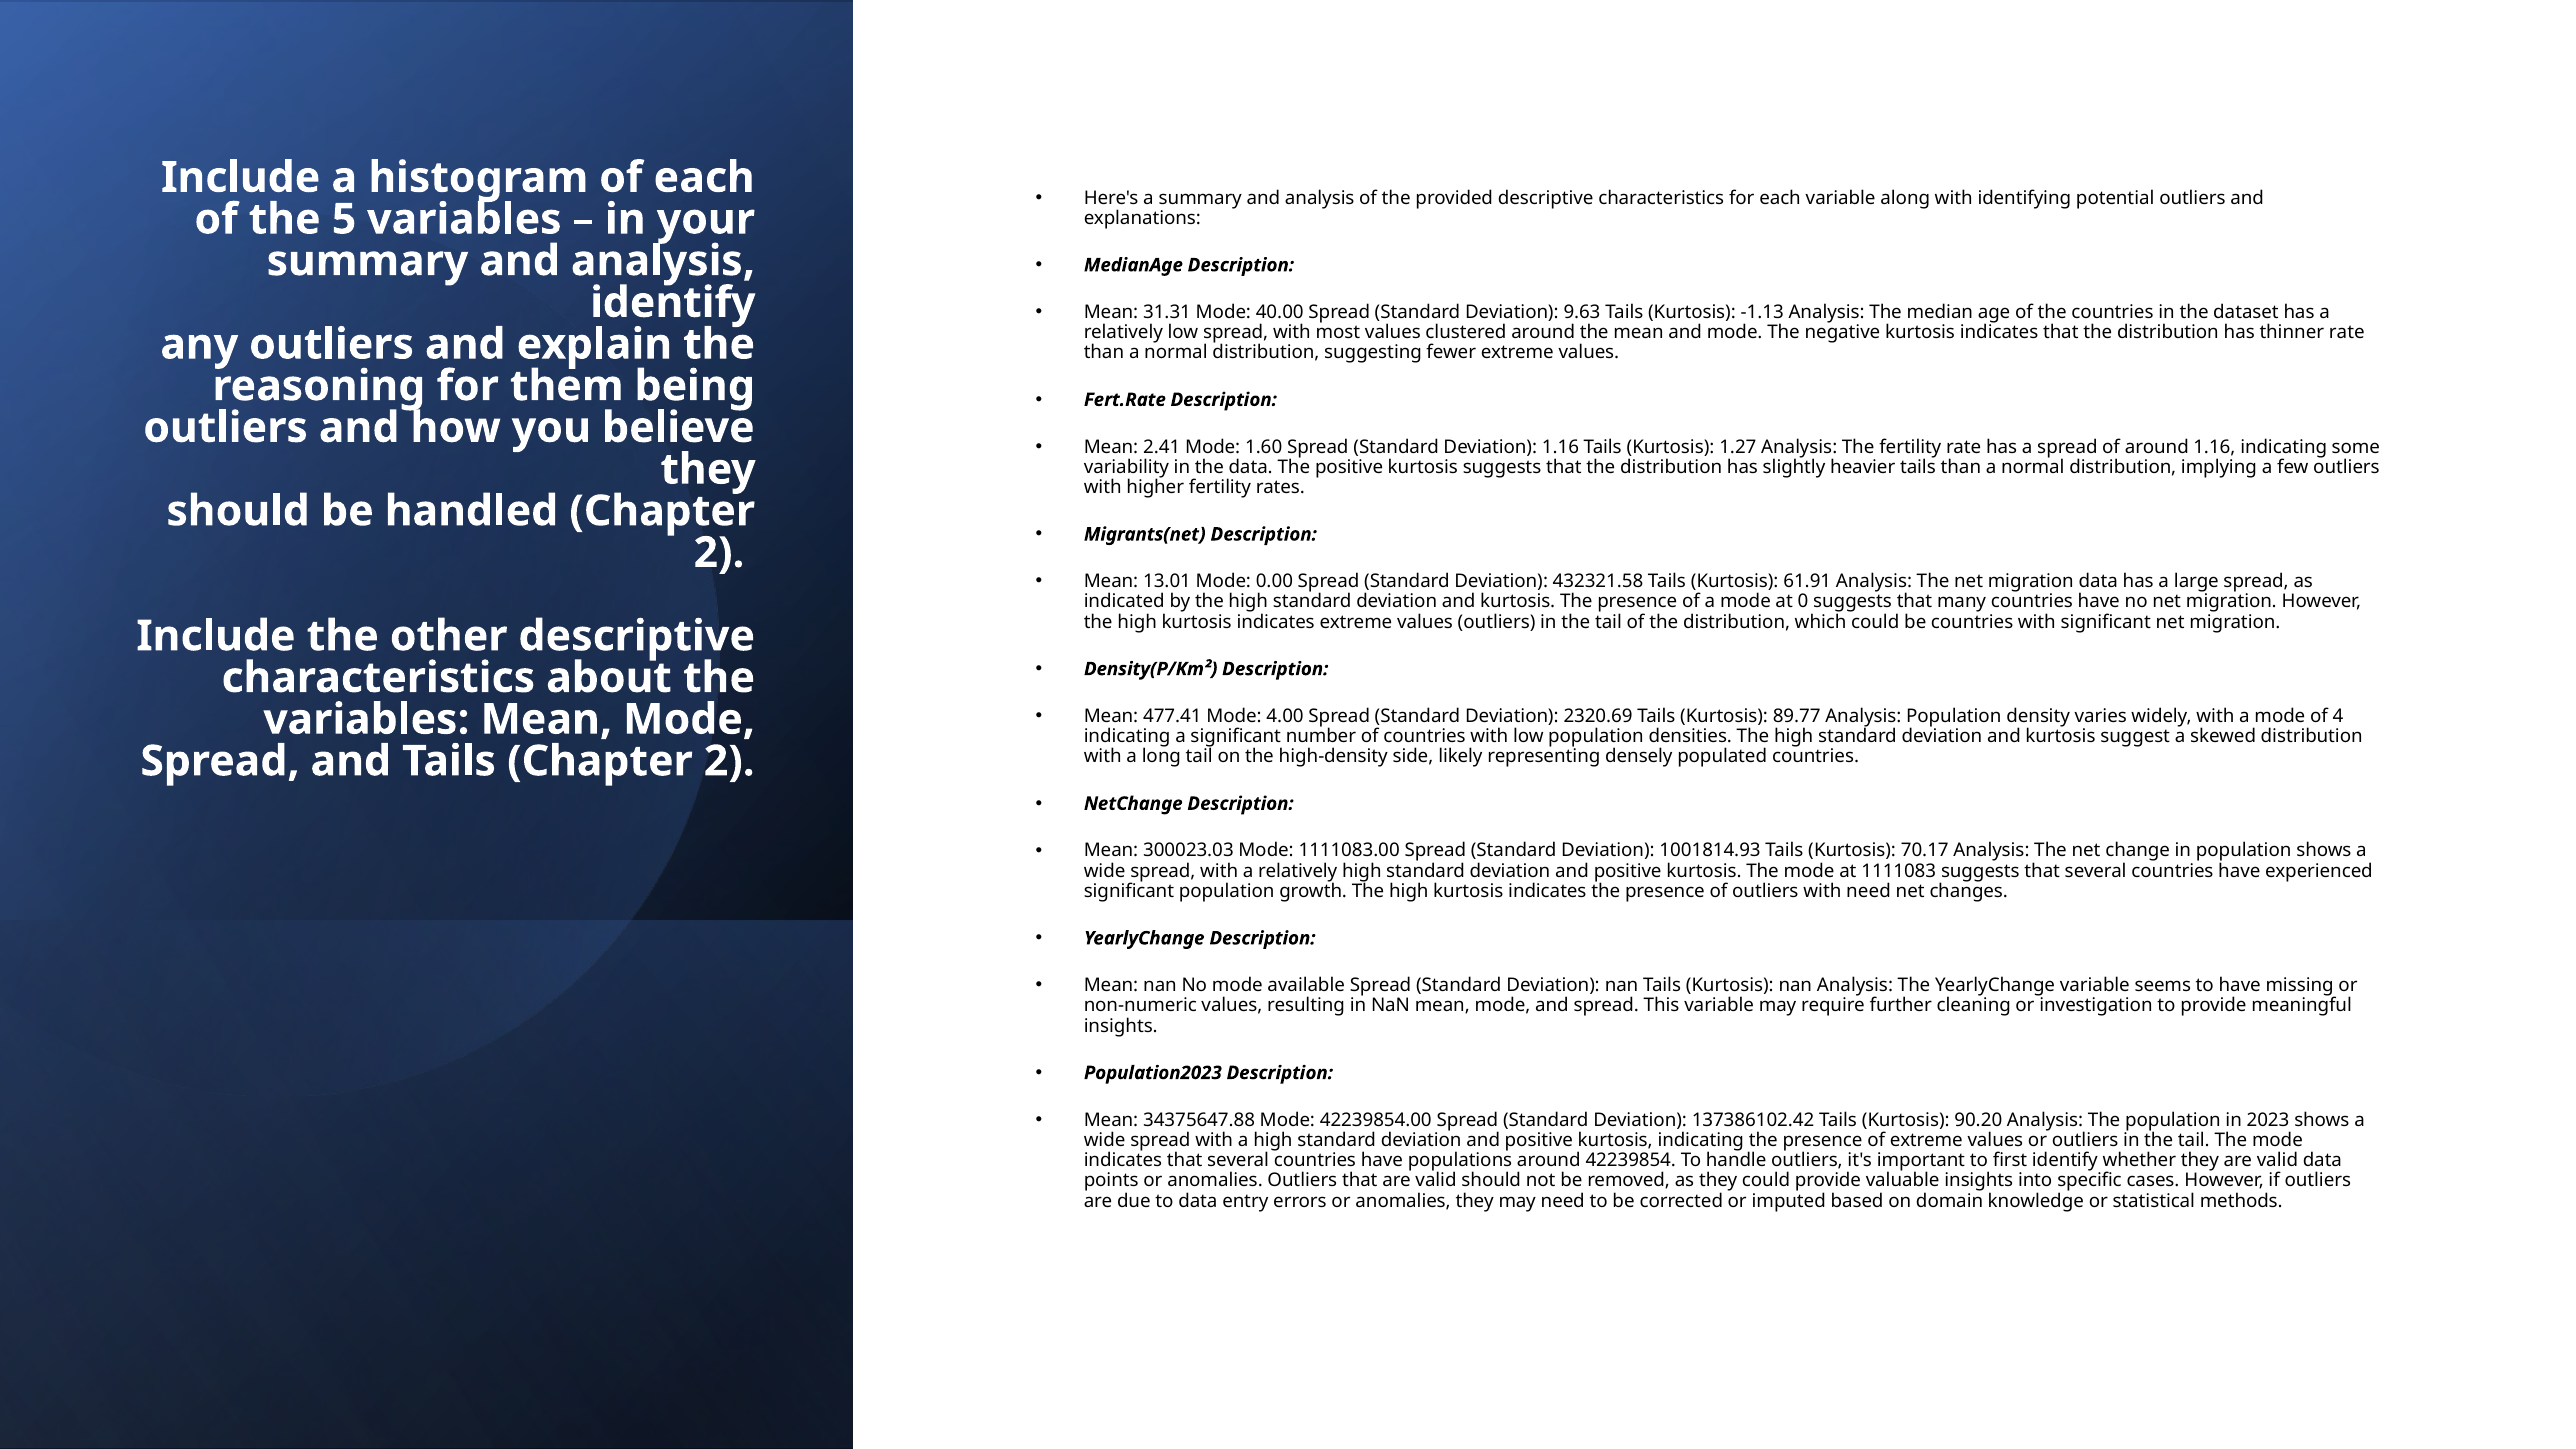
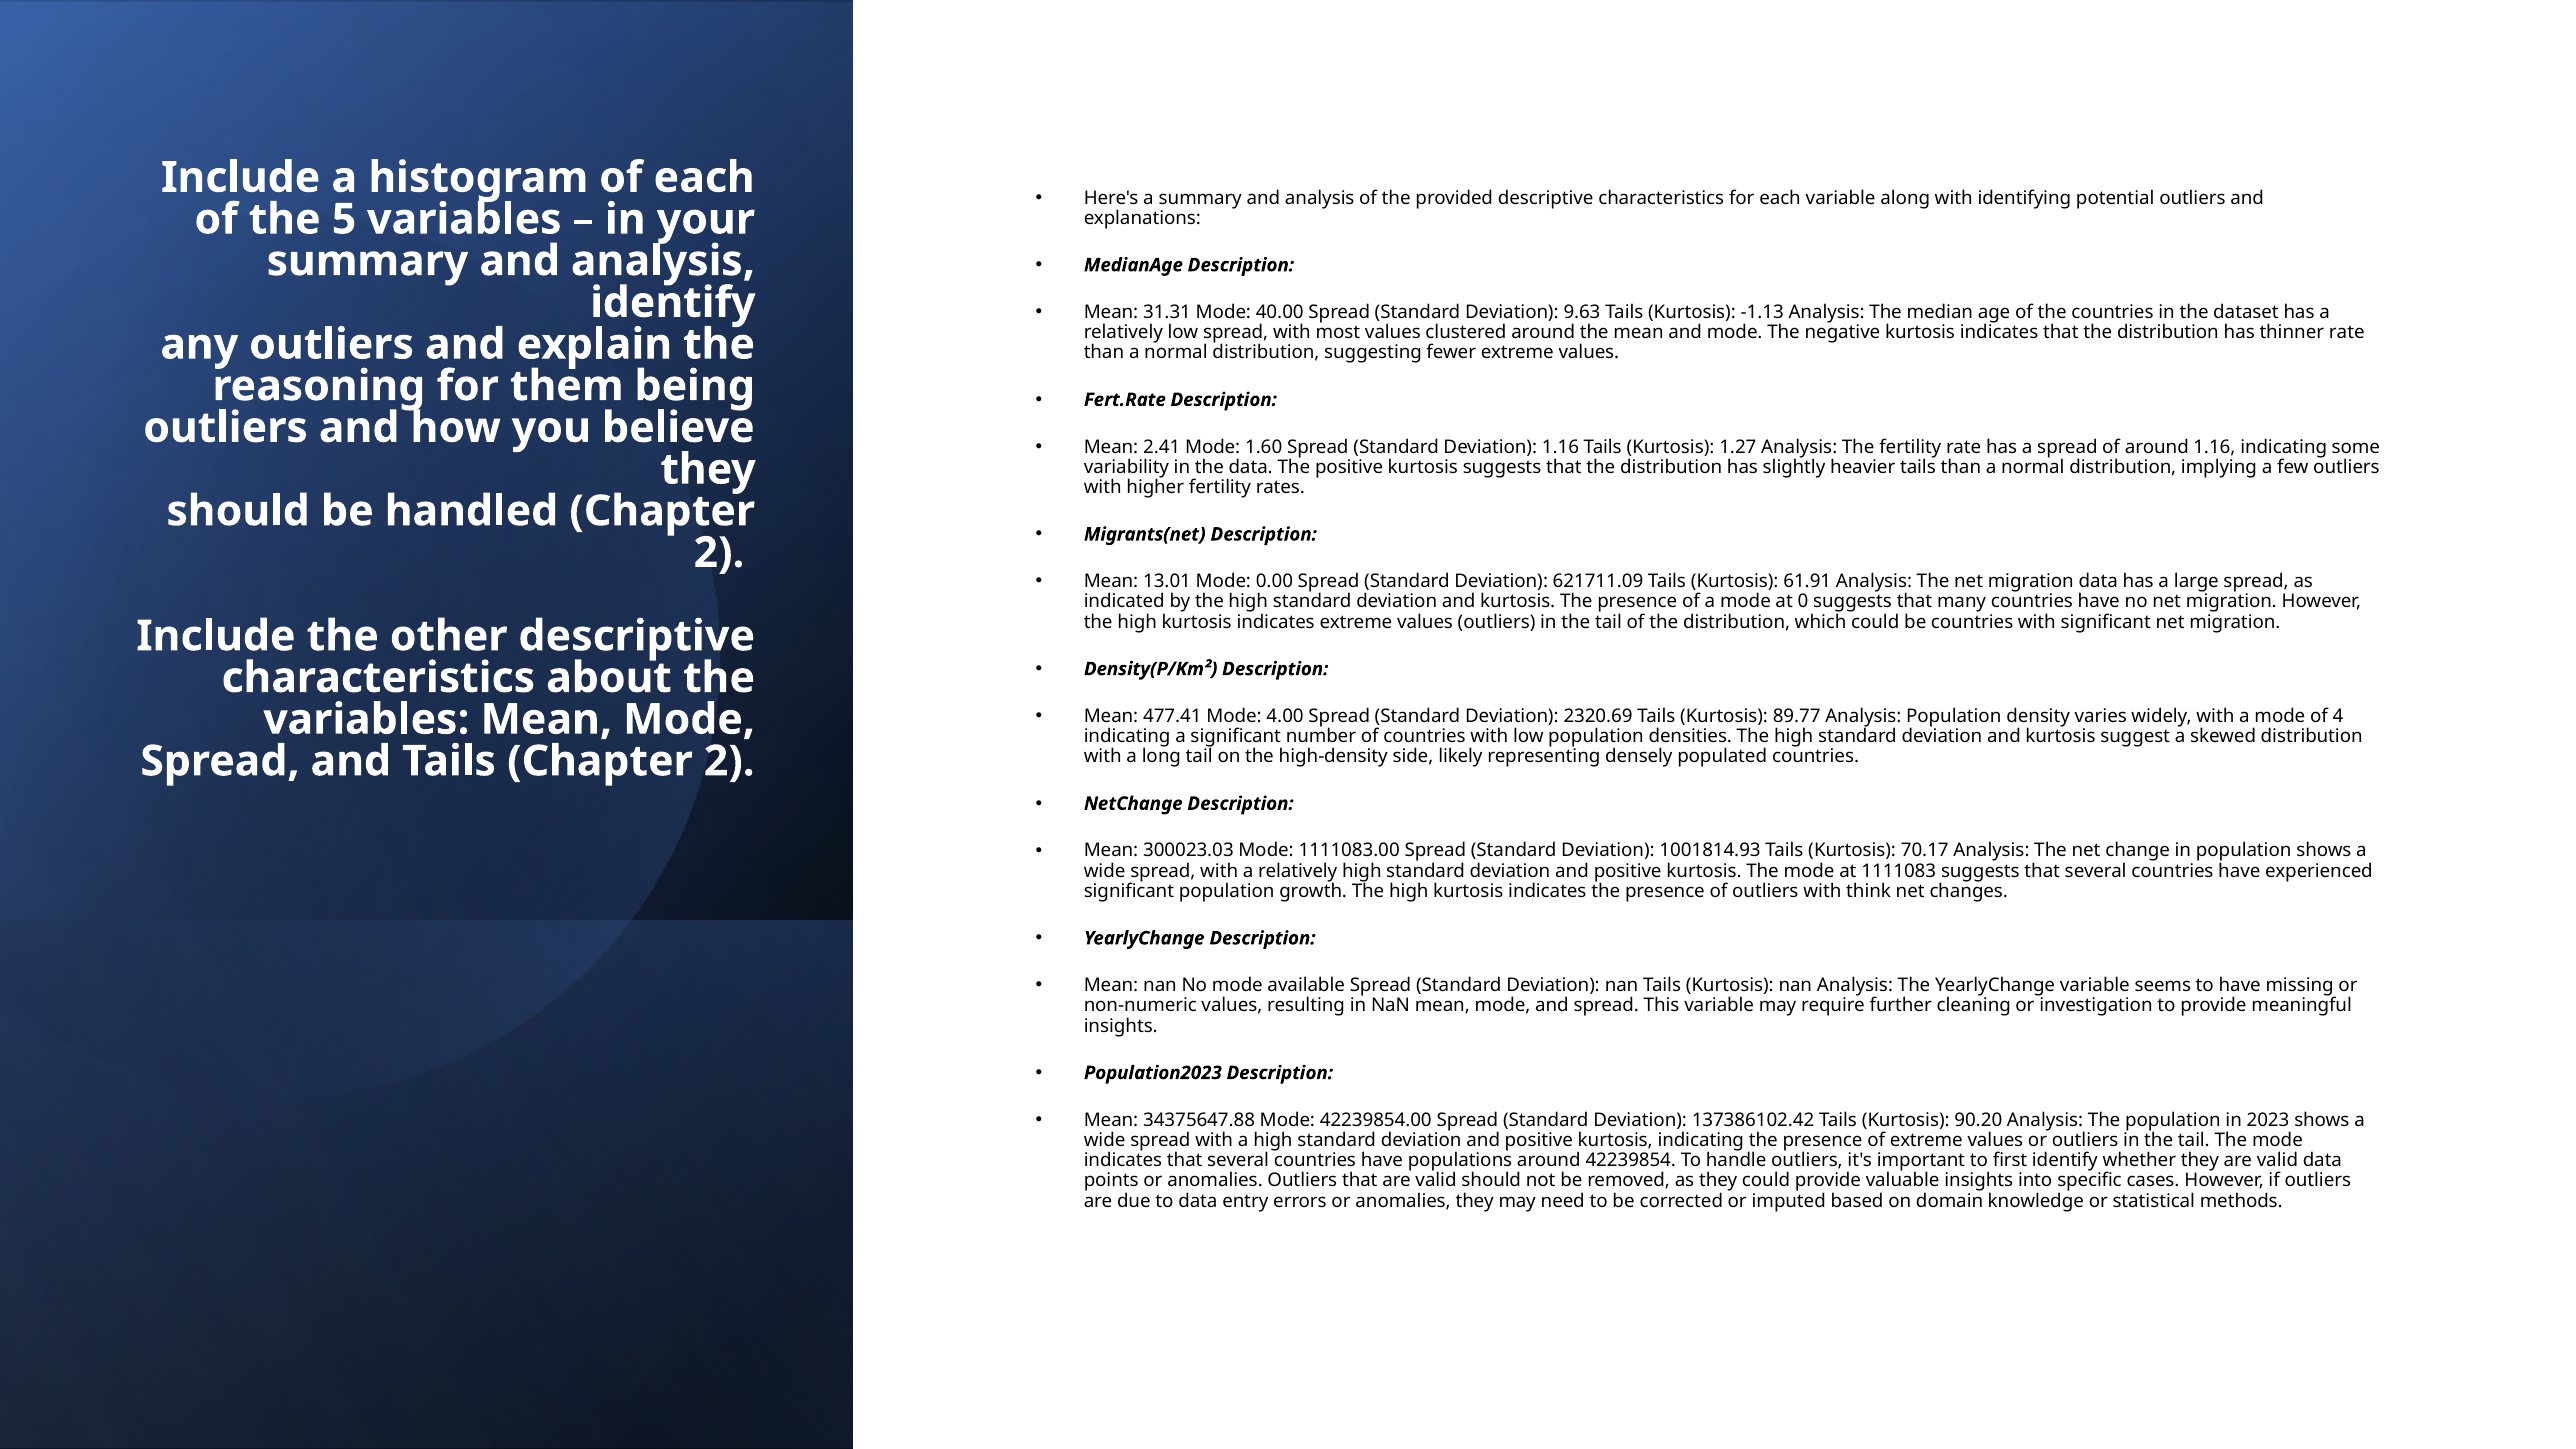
432321.58: 432321.58 -> 621711.09
with need: need -> think
